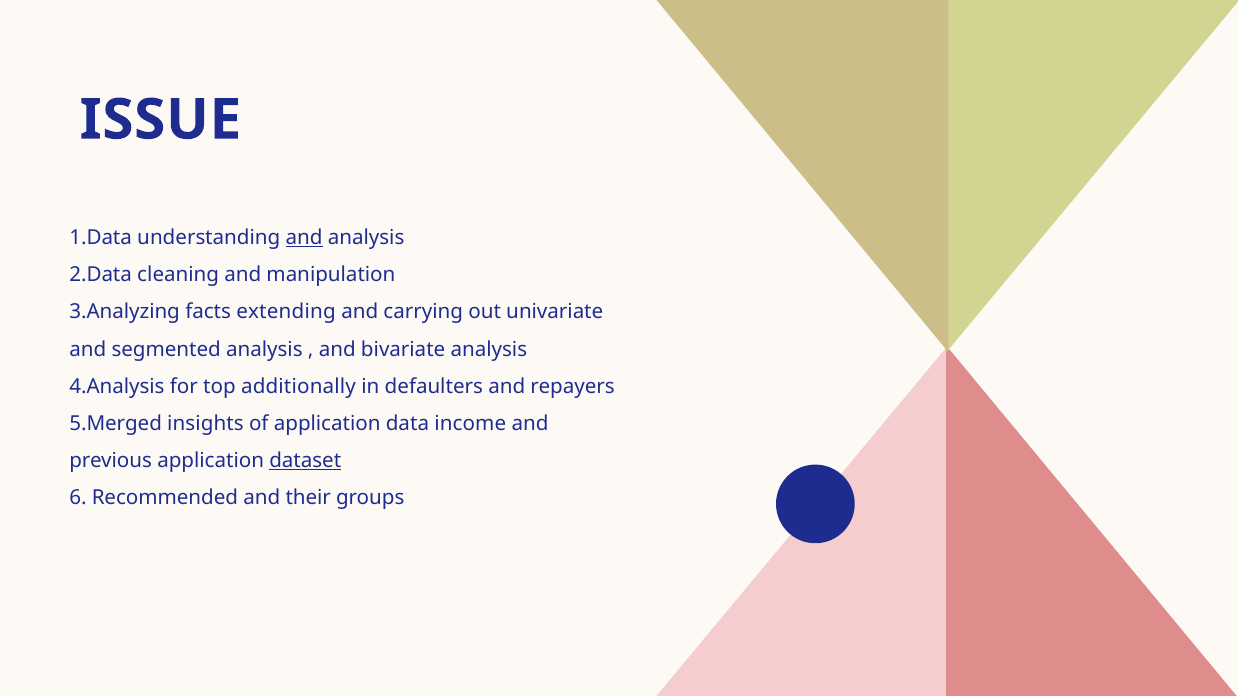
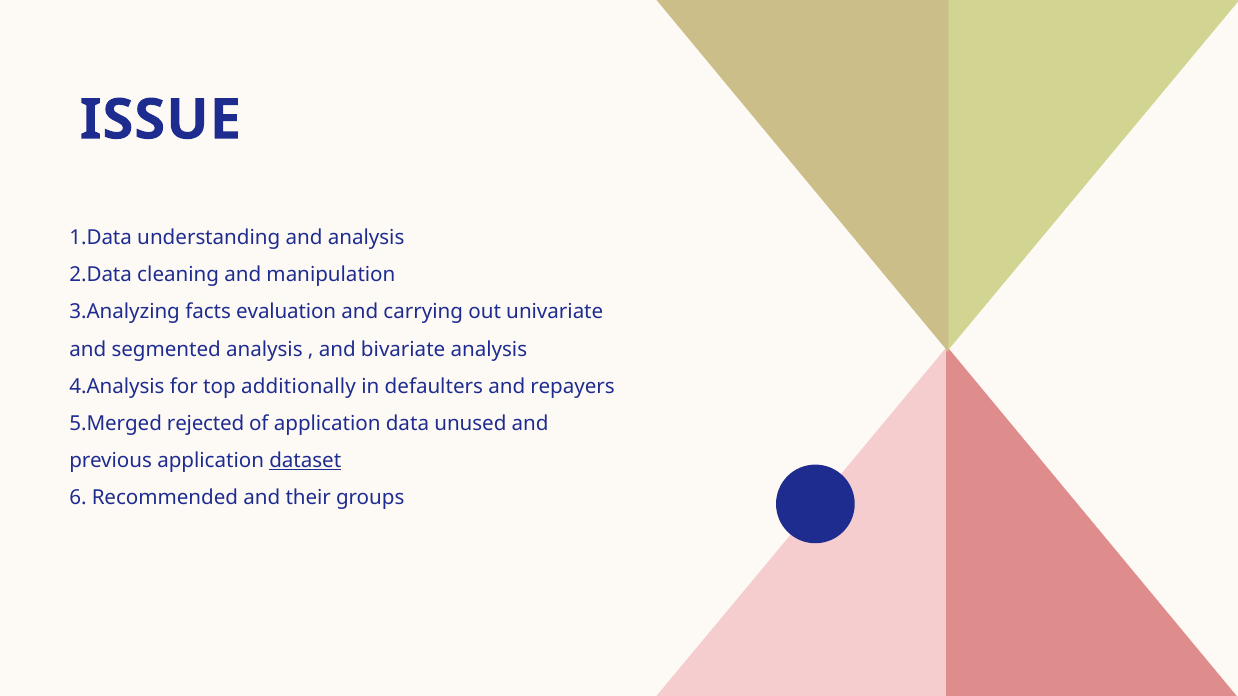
and at (304, 238) underline: present -> none
extending: extending -> evaluation
insights: insights -> rejected
income: income -> unused
